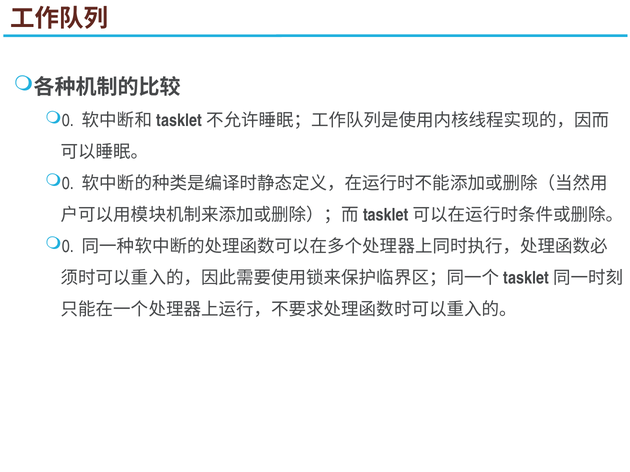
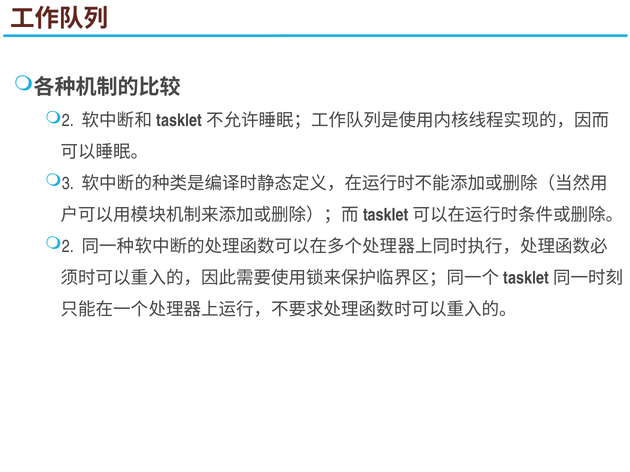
0 at (68, 121): 0 -> 2
0 at (68, 184): 0 -> 3
0 at (68, 247): 0 -> 2
